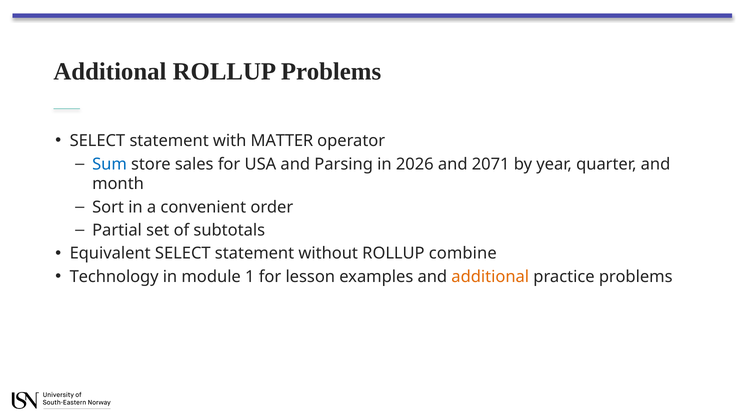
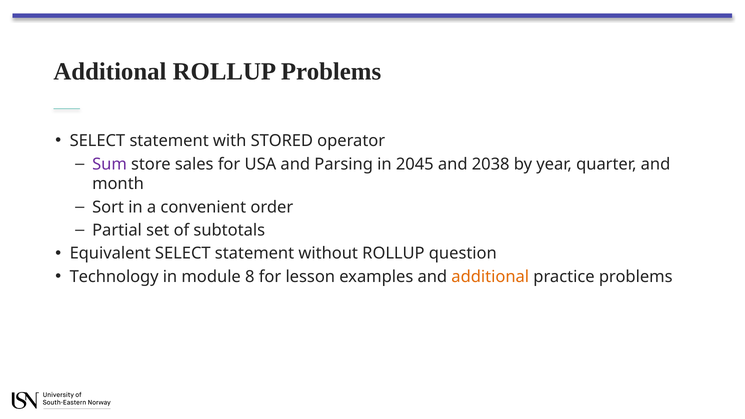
MATTER: MATTER -> STORED
Sum colour: blue -> purple
2026: 2026 -> 2045
2071: 2071 -> 2038
combine: combine -> question
1: 1 -> 8
